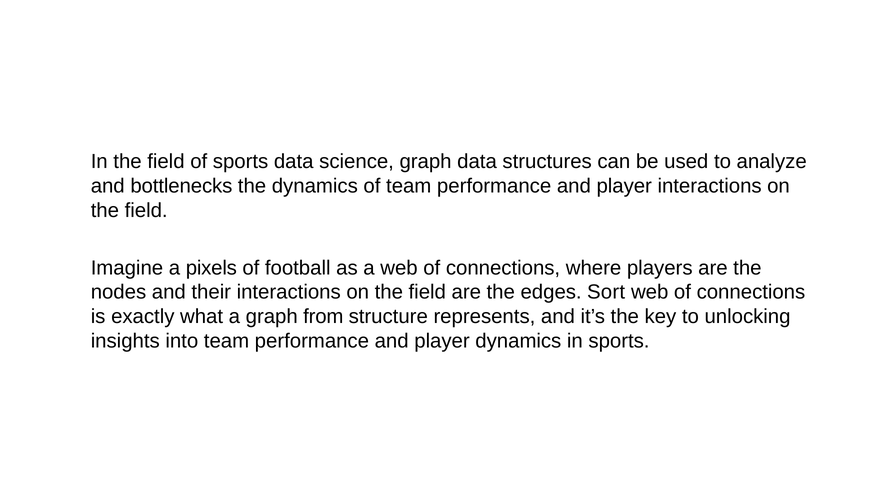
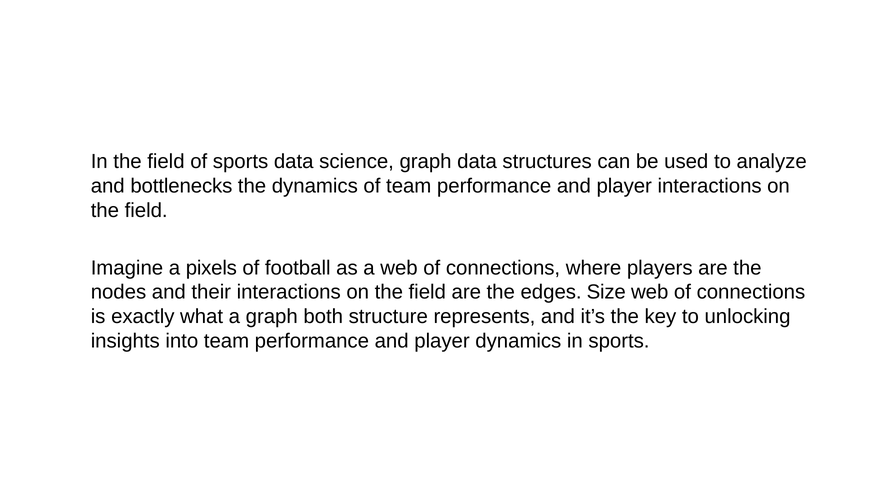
Sort: Sort -> Size
from: from -> both
